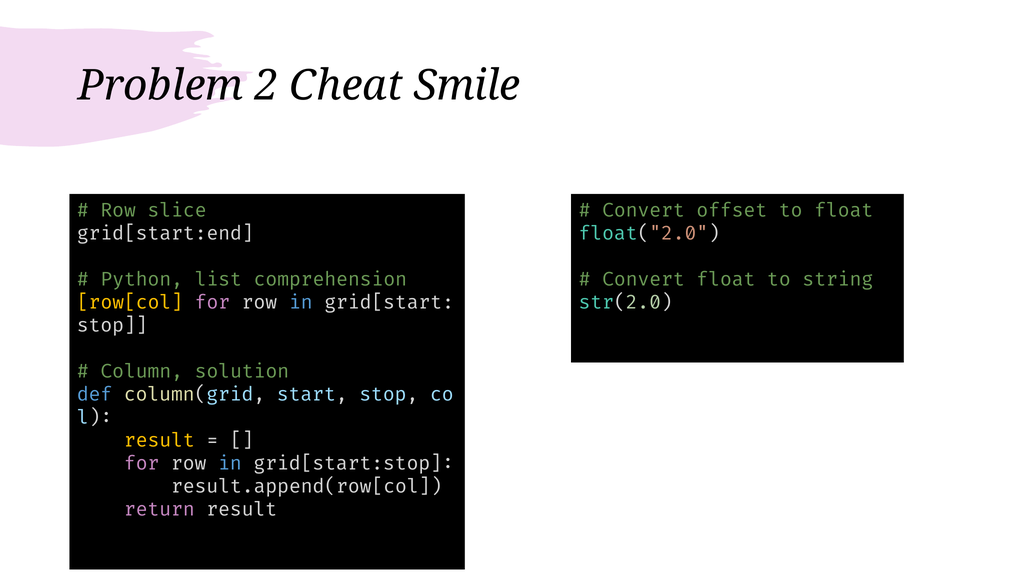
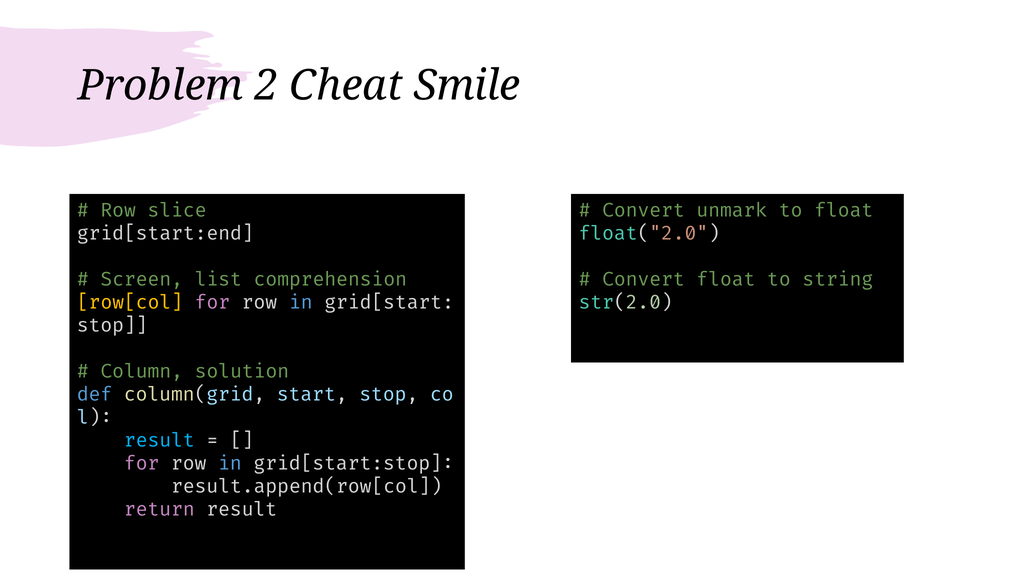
offset: offset -> unmark
Python: Python -> Screen
result at (159, 440) colour: yellow -> light blue
